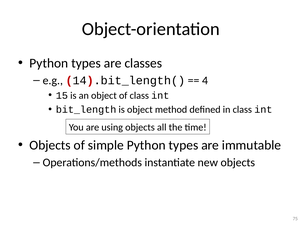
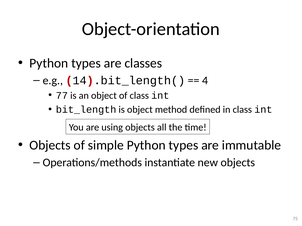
15: 15 -> 77
